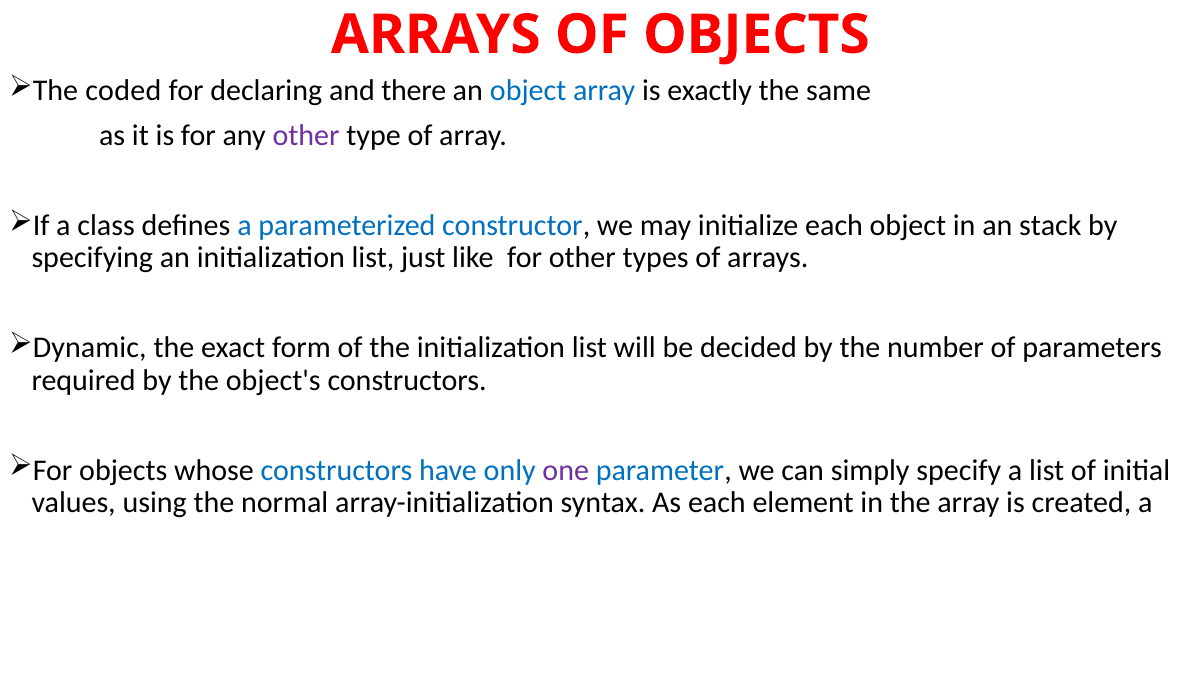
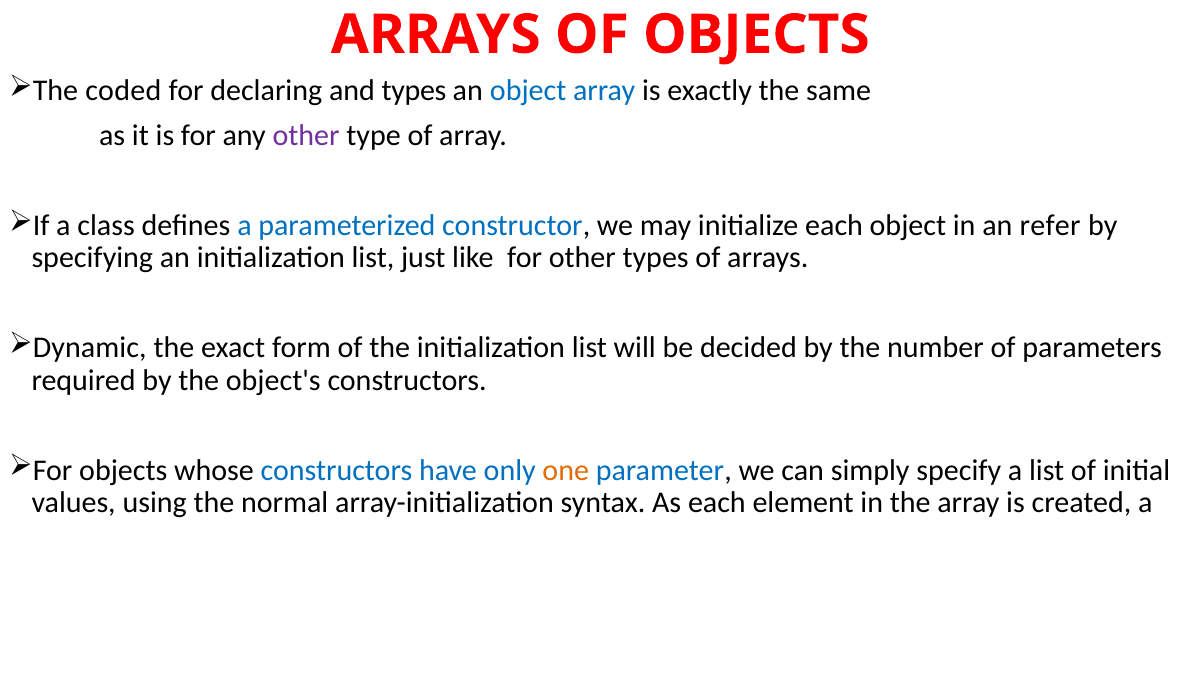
and there: there -> types
stack: stack -> refer
one colour: purple -> orange
